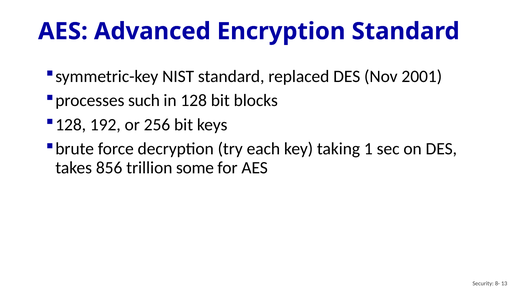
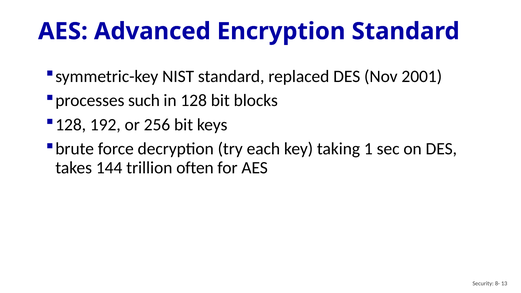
856: 856 -> 144
some: some -> often
